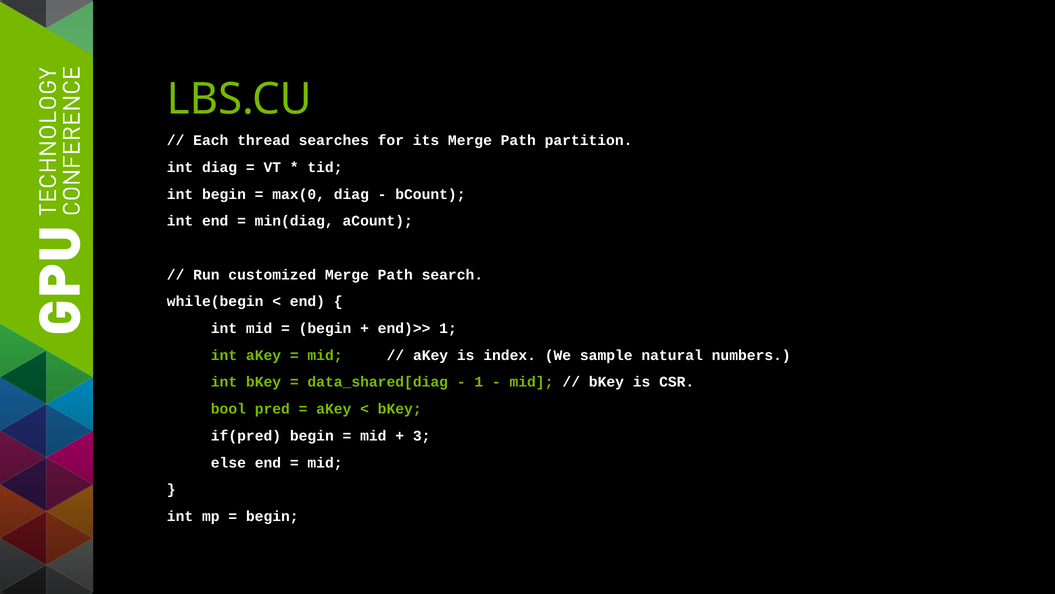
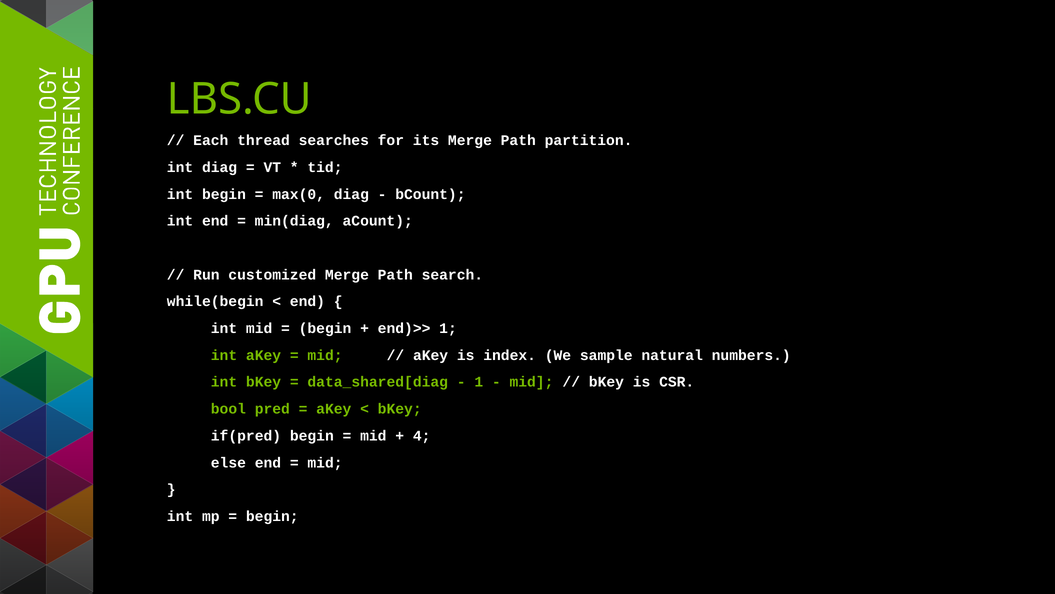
3: 3 -> 4
